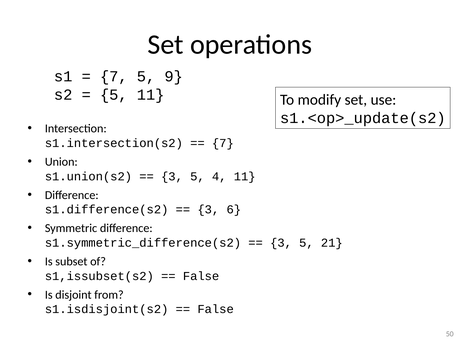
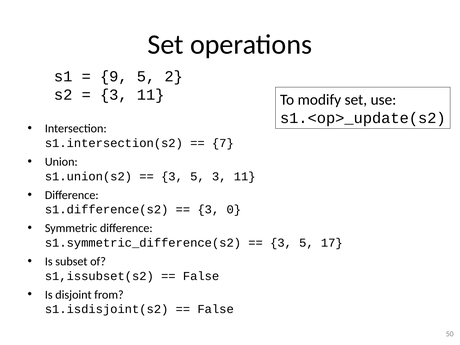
7 at (114, 76): 7 -> 9
9: 9 -> 2
5 at (114, 95): 5 -> 3
5 4: 4 -> 3
6: 6 -> 0
21: 21 -> 17
